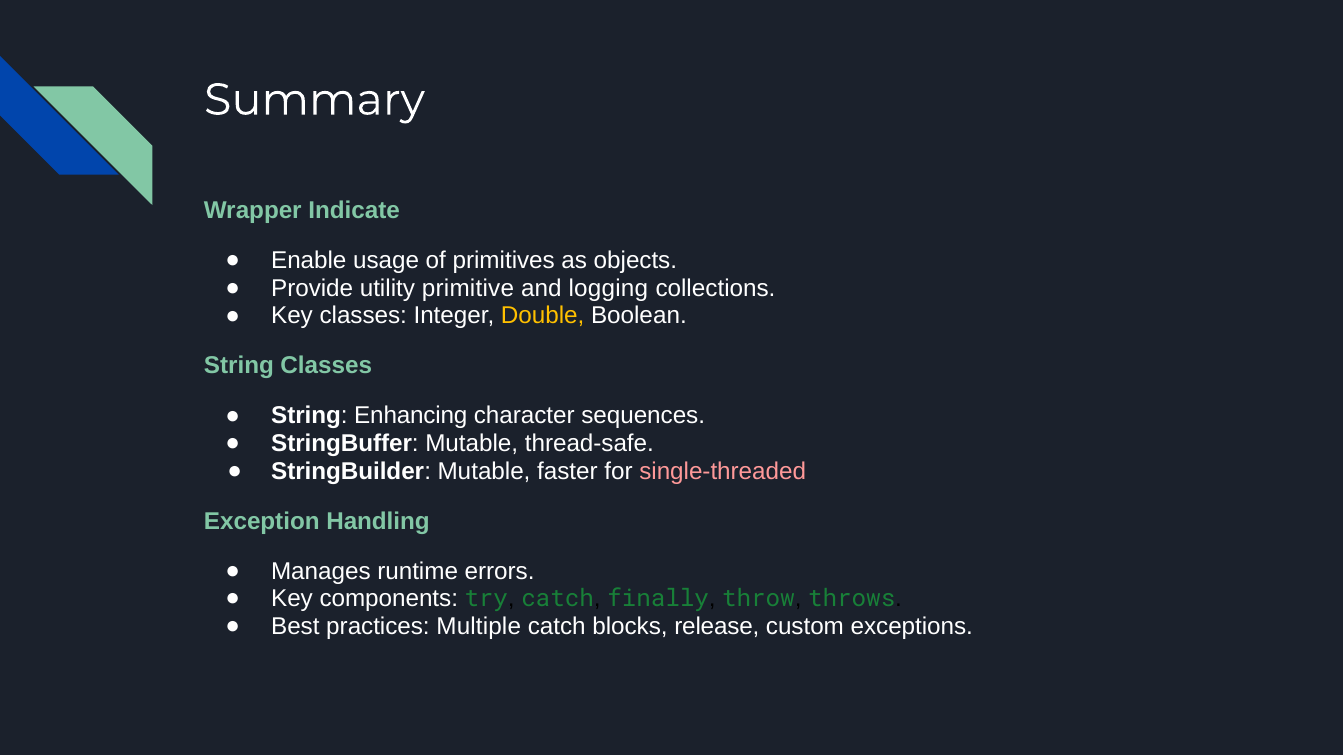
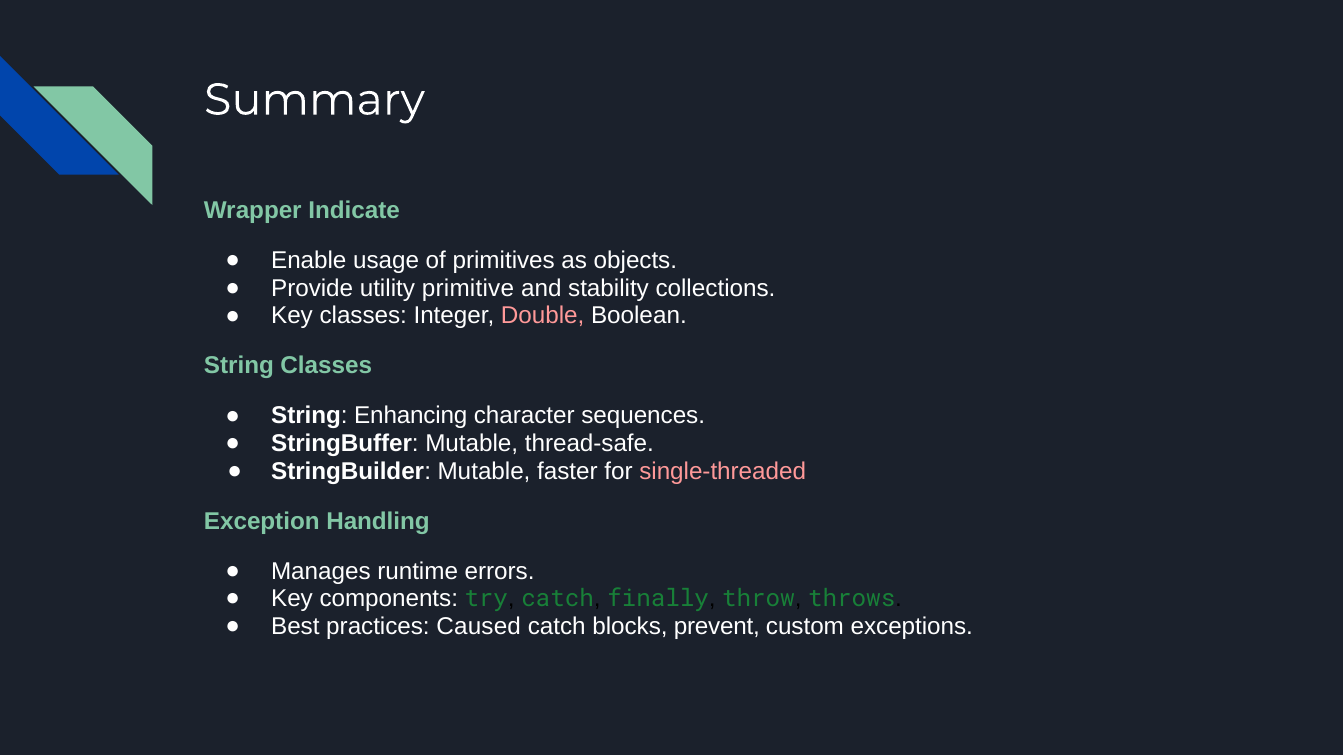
logging: logging -> stability
Double colour: yellow -> pink
Multiple: Multiple -> Caused
release: release -> prevent
